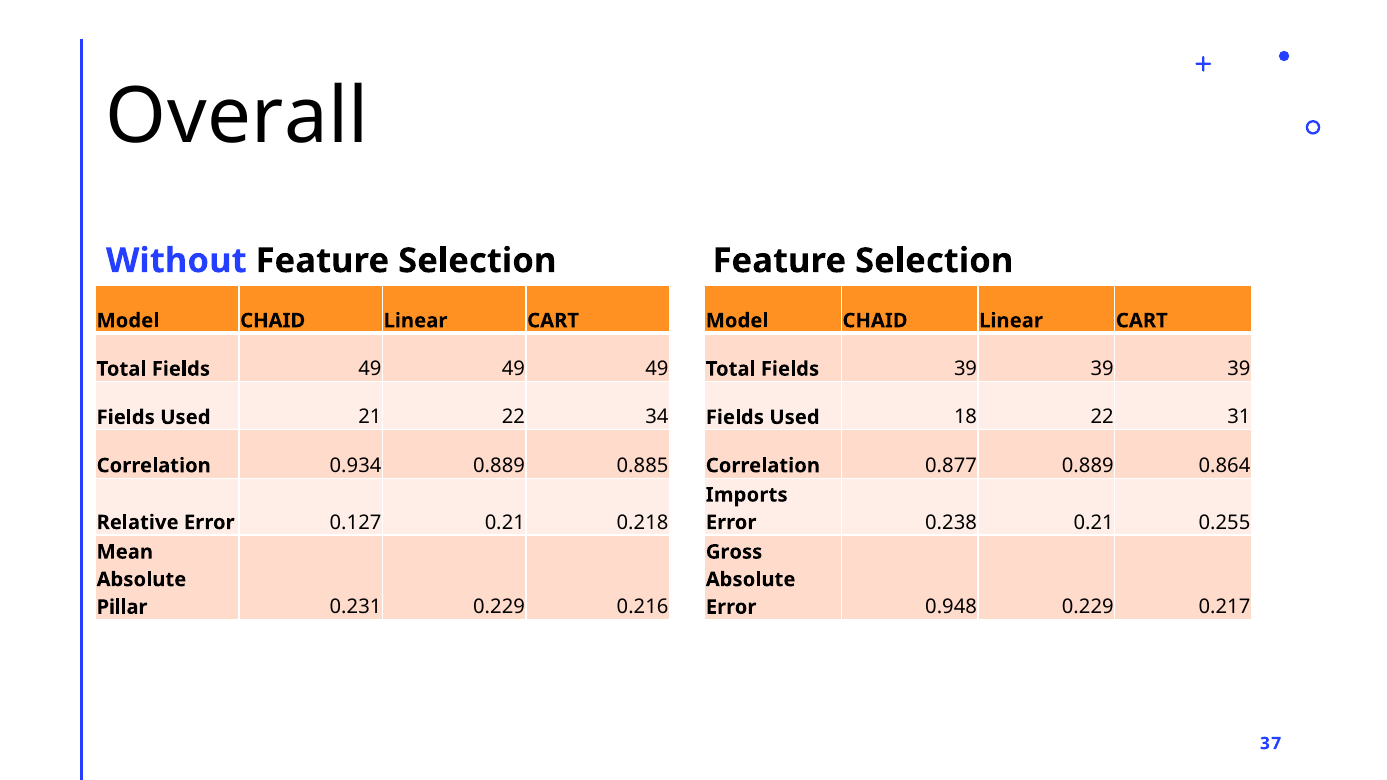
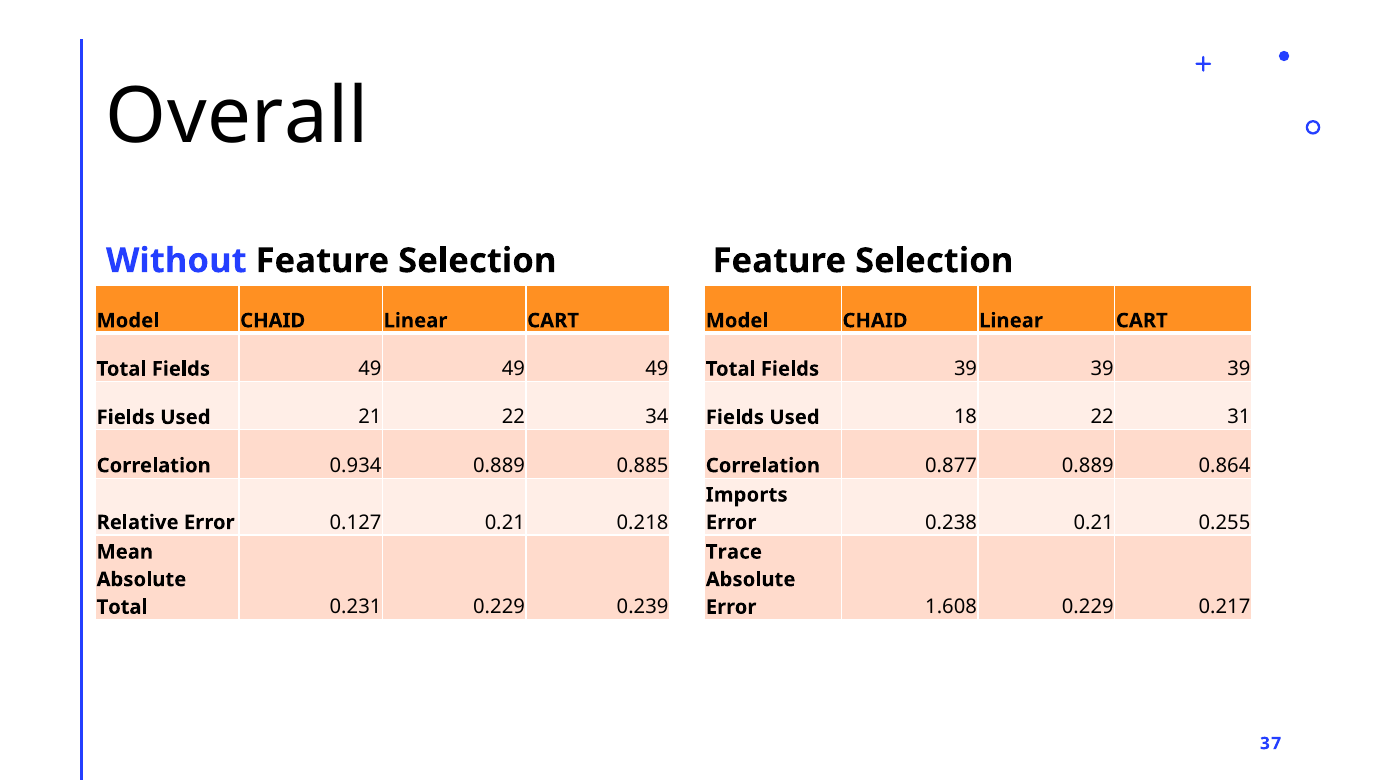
Gross: Gross -> Trace
Pillar at (122, 607): Pillar -> Total
0.216: 0.216 -> 0.239
0.948: 0.948 -> 1.608
